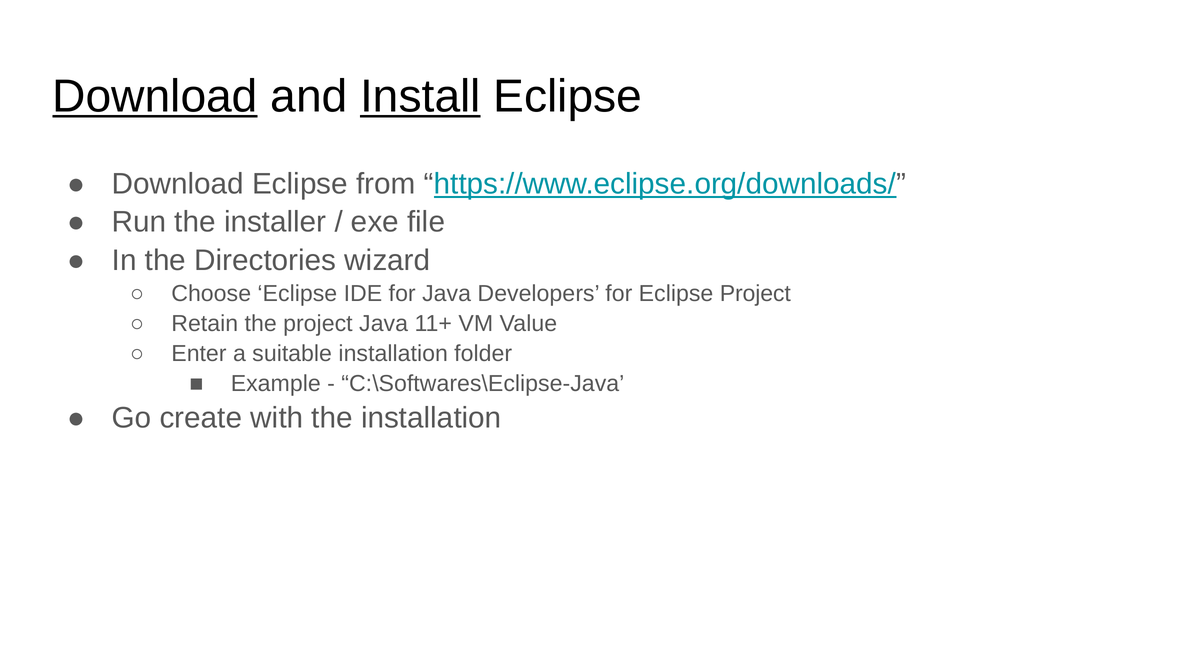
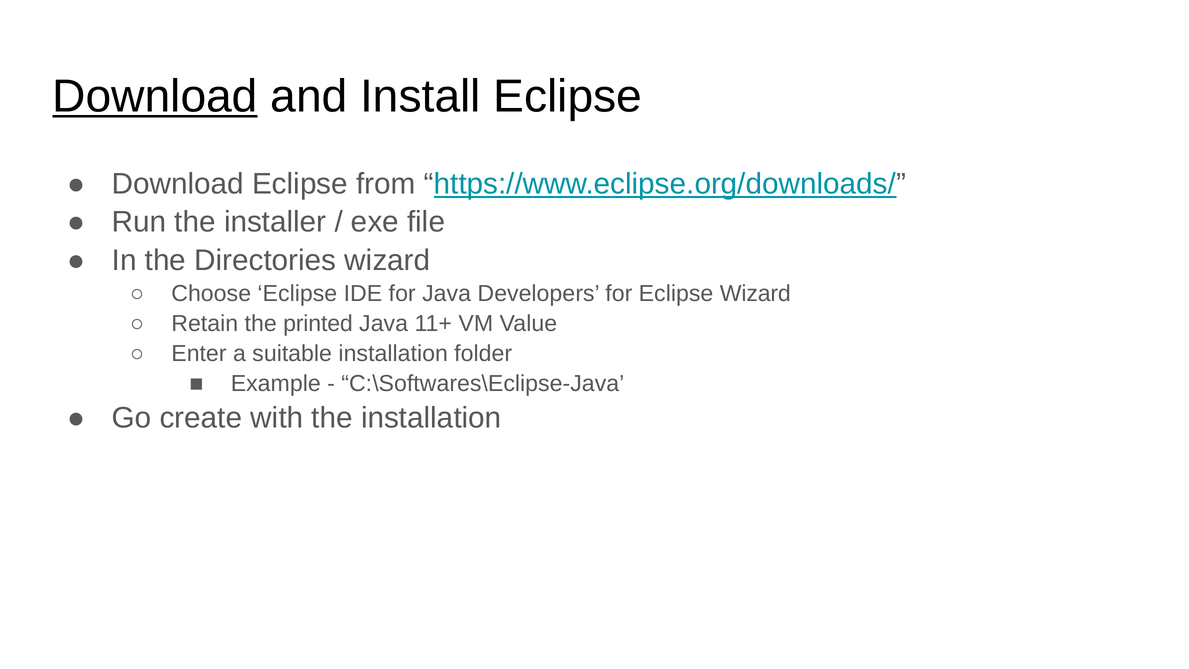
Install underline: present -> none
Eclipse Project: Project -> Wizard
the project: project -> printed
